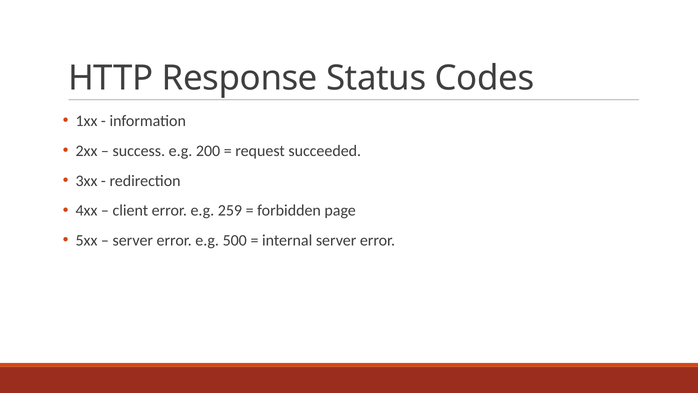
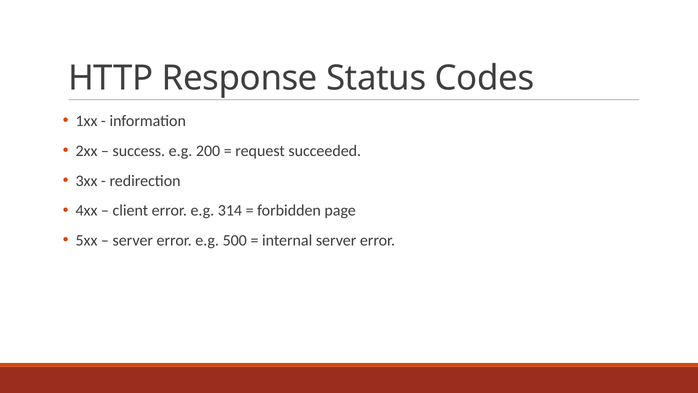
259: 259 -> 314
